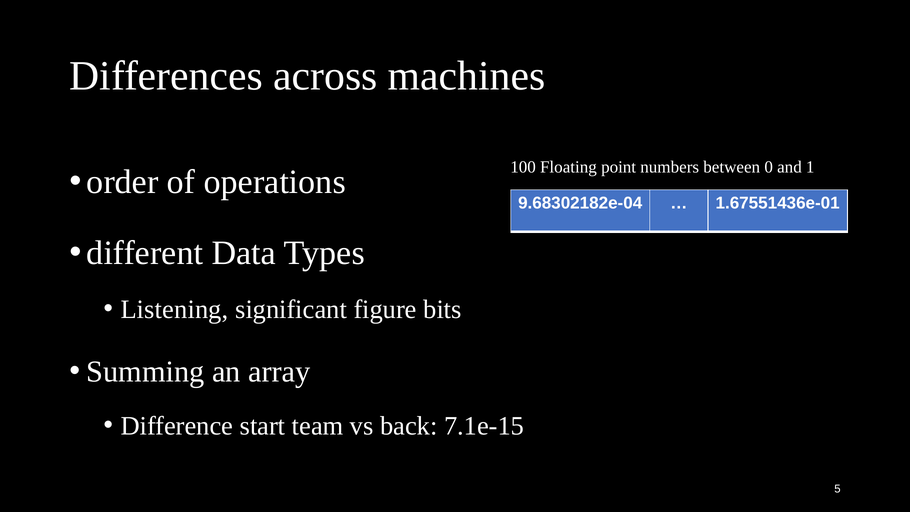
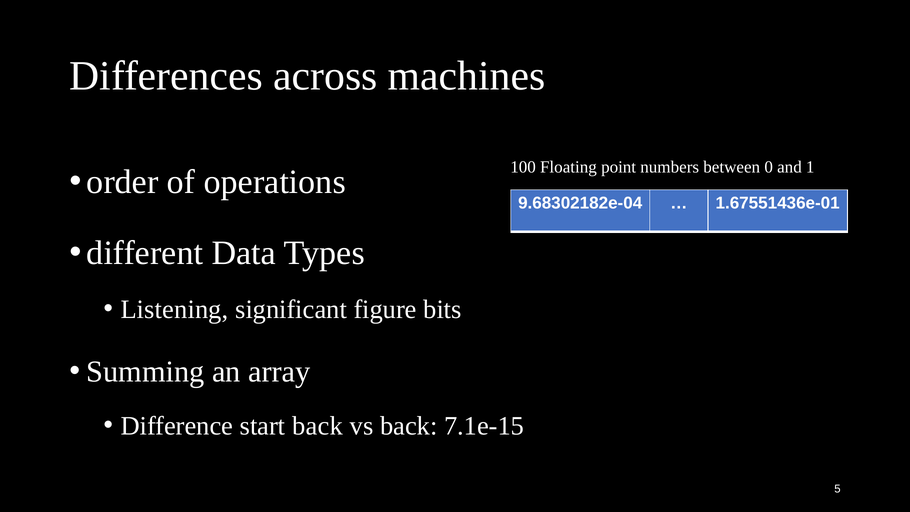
start team: team -> back
